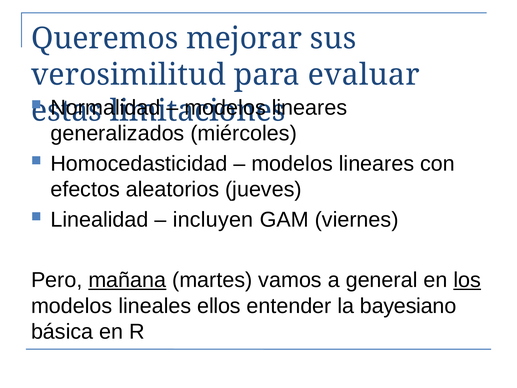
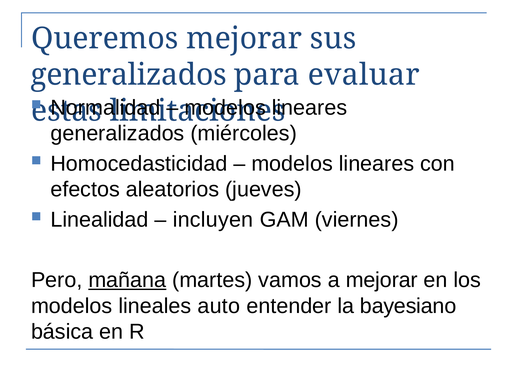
verosimilitud at (128, 75): verosimilitud -> generalizados
a general: general -> mejorar
los underline: present -> none
ellos: ellos -> auto
